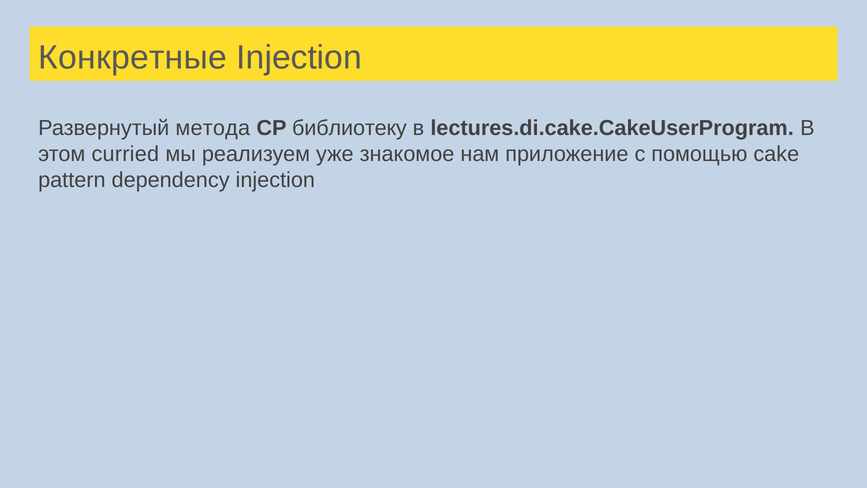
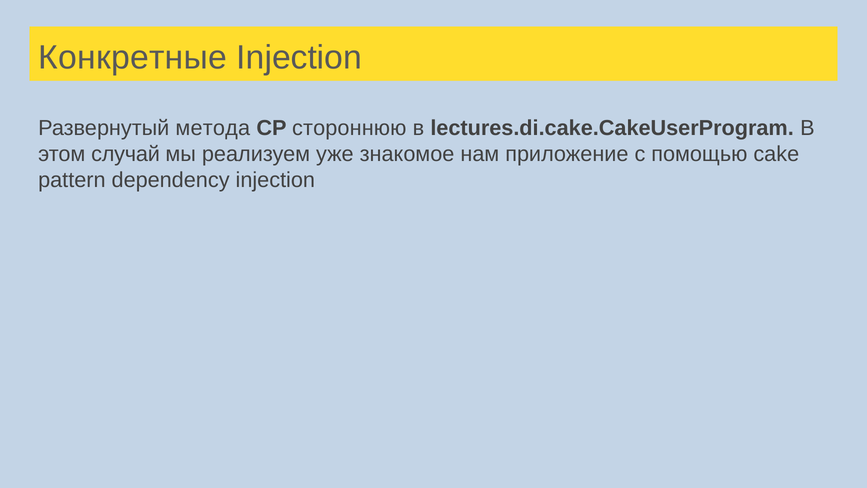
библиотеку: библиотеку -> стороннюю
curried: curried -> случай
